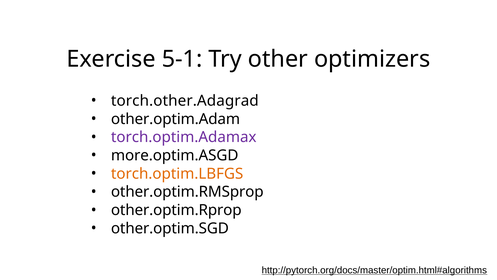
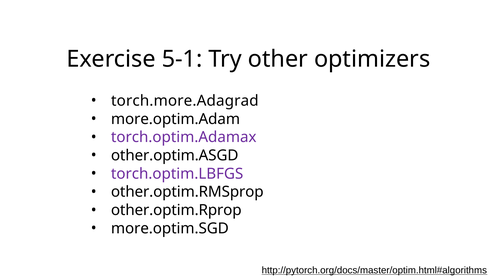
torch.other.Adagrad: torch.other.Adagrad -> torch.more.Adagrad
other.optim.Adam: other.optim.Adam -> more.optim.Adam
more.optim.ASGD: more.optim.ASGD -> other.optim.ASGD
torch.optim.LBFGS colour: orange -> purple
other.optim.SGD: other.optim.SGD -> more.optim.SGD
